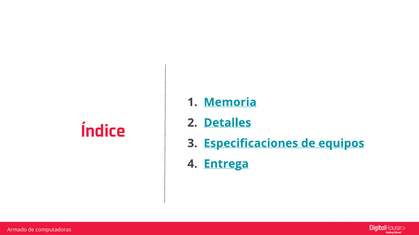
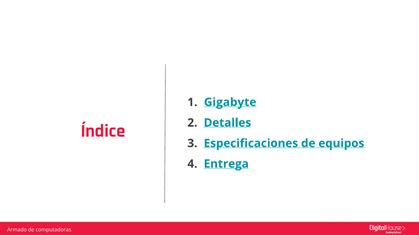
Memoria: Memoria -> Gigabyte
